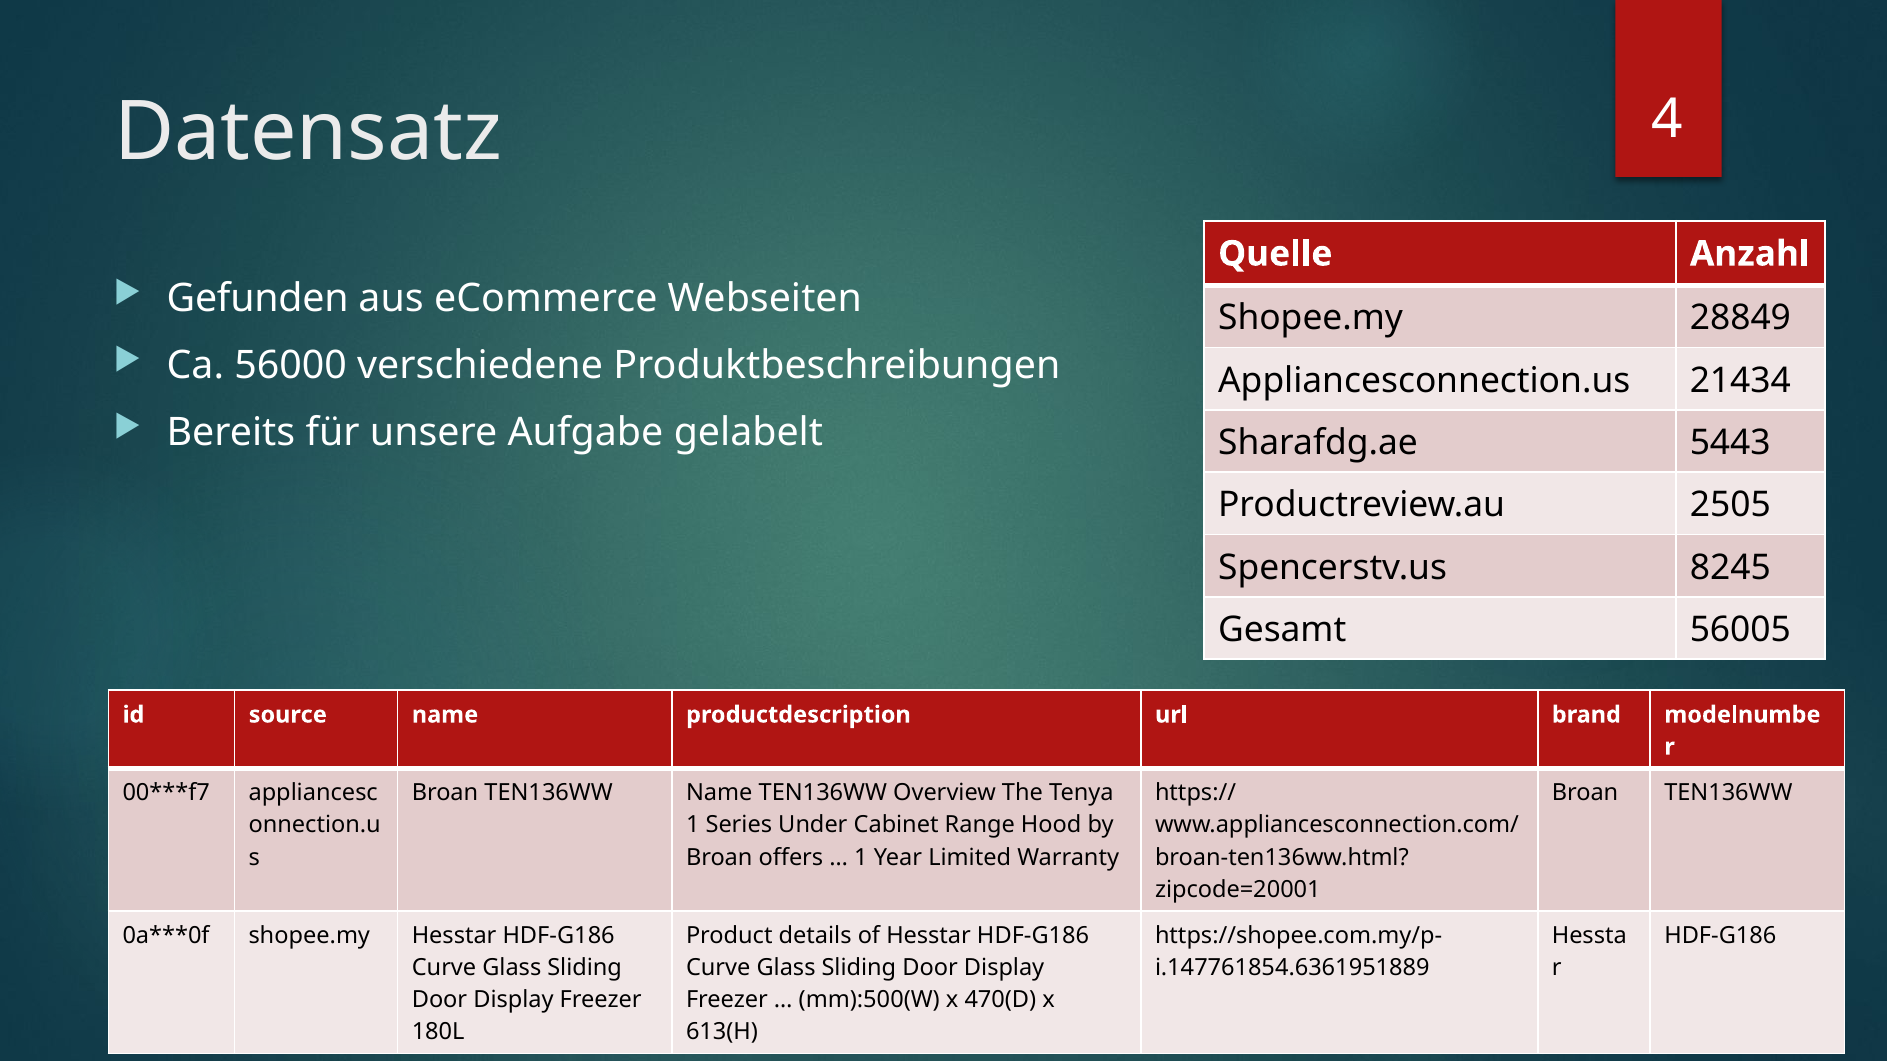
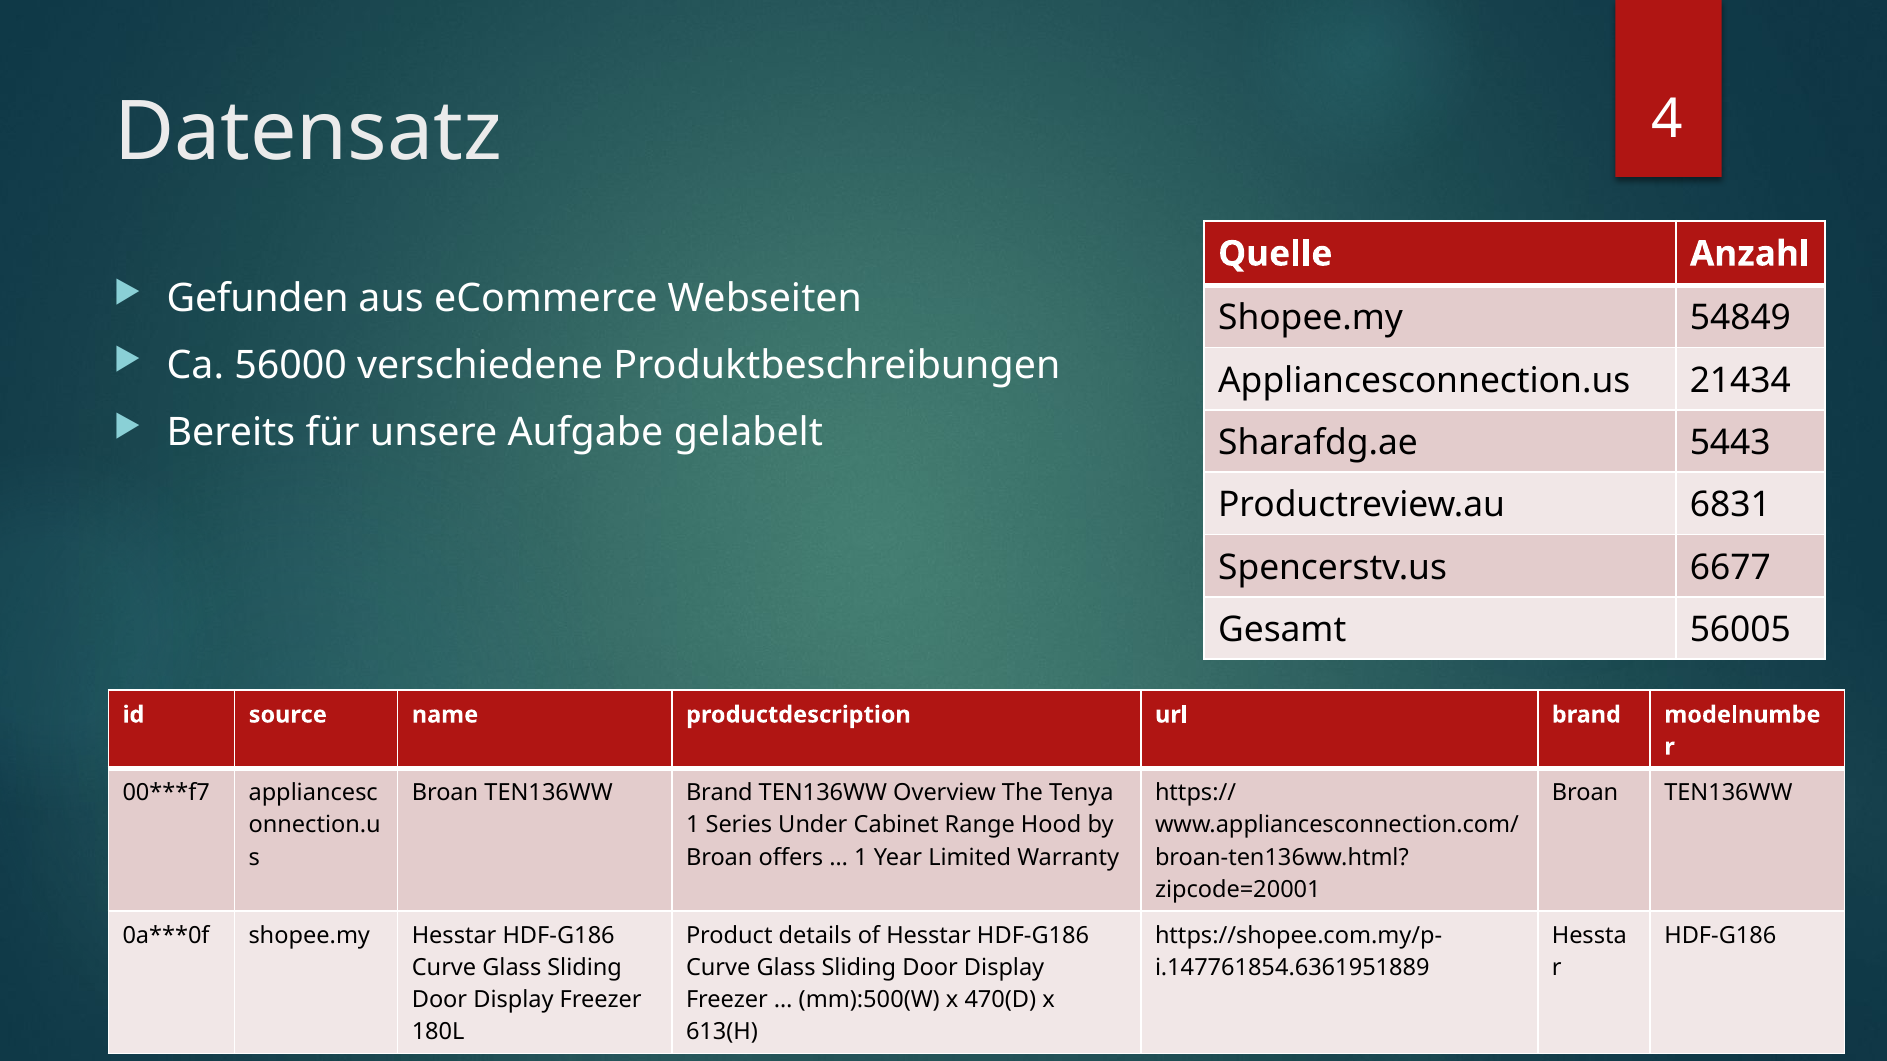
28849: 28849 -> 54849
2505: 2505 -> 6831
8245: 8245 -> 6677
TEN136WW Name: Name -> Brand
